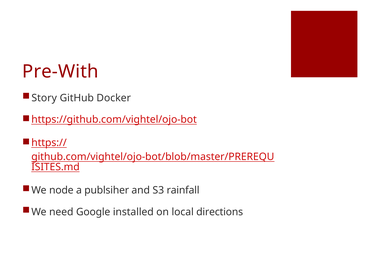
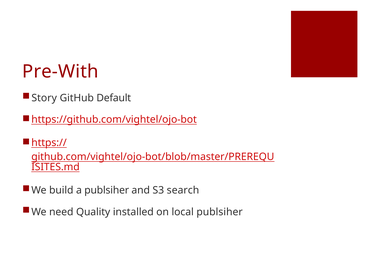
Docker: Docker -> Default
node: node -> build
rainfall: rainfall -> search
Google: Google -> Quality
local directions: directions -> publsiher
